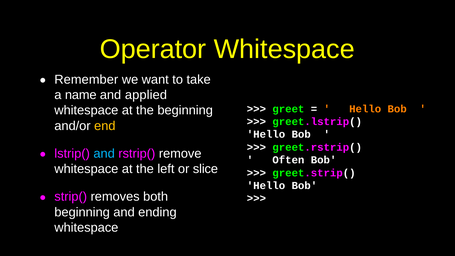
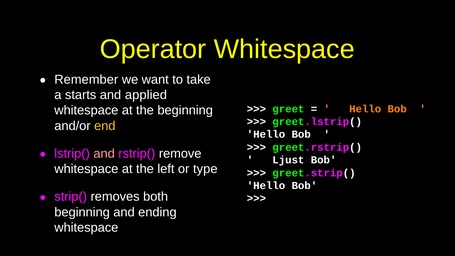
name: name -> starts
and at (104, 154) colour: light blue -> pink
Often: Often -> Ljust
slice: slice -> type
